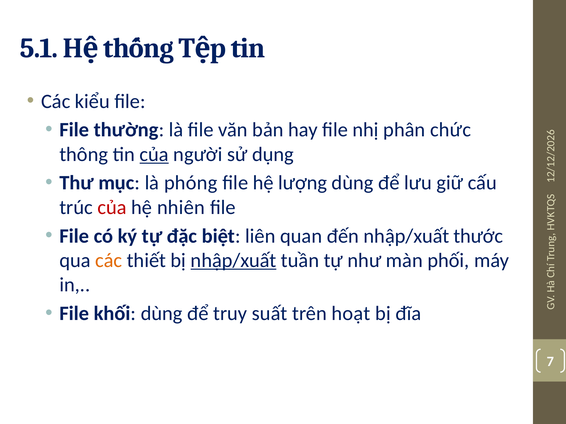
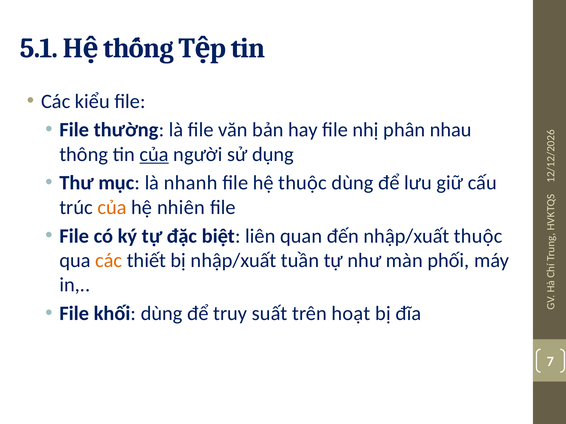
chức: chức -> nhau
phóng: phóng -> nhanh
hệ lượng: lượng -> thuộc
của at (112, 208) colour: red -> orange
nhập/xuất thước: thước -> thuộc
nhập/xuất at (234, 261) underline: present -> none
